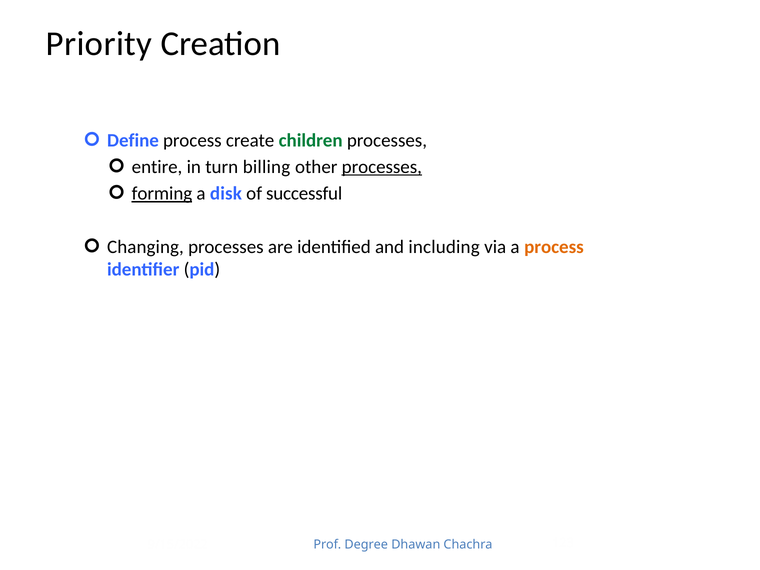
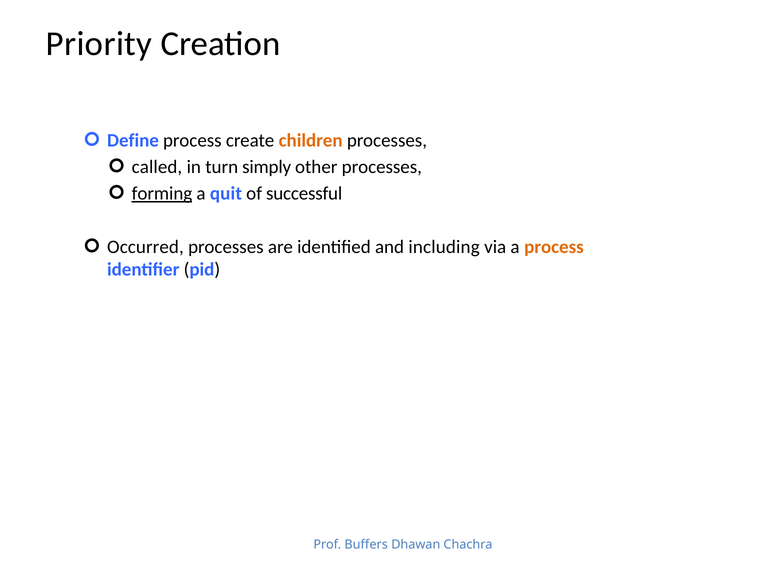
children colour: green -> orange
entire: entire -> called
billing: billing -> simply
processes at (382, 167) underline: present -> none
disk: disk -> quit
Changing: Changing -> Occurred
Degree: Degree -> Buffers
